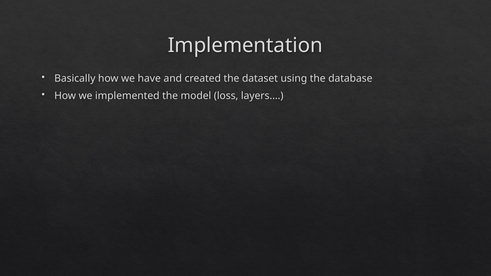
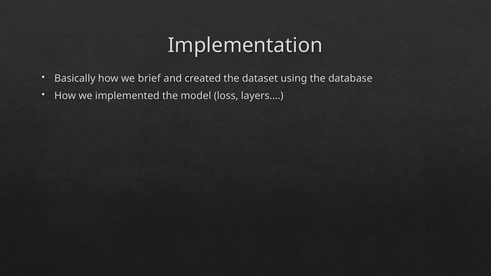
have: have -> brief
